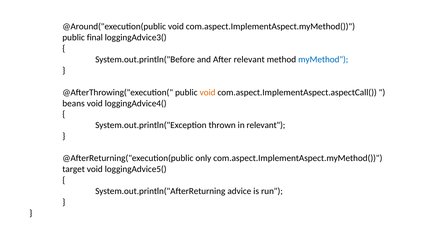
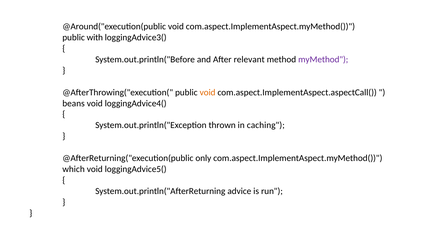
final: final -> with
myMethod colour: blue -> purple
in relevant: relevant -> caching
target: target -> which
